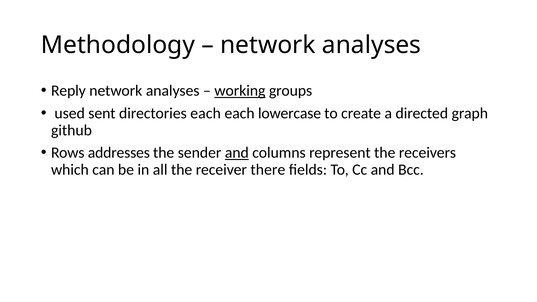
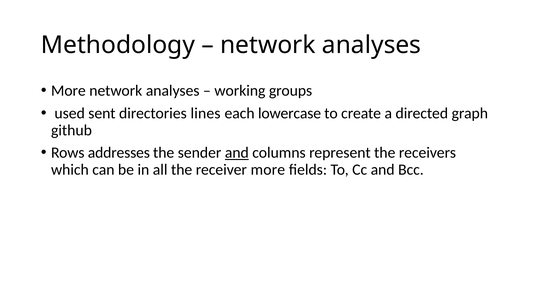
Reply at (68, 91): Reply -> More
working underline: present -> none
directories each: each -> lines
receiver there: there -> more
